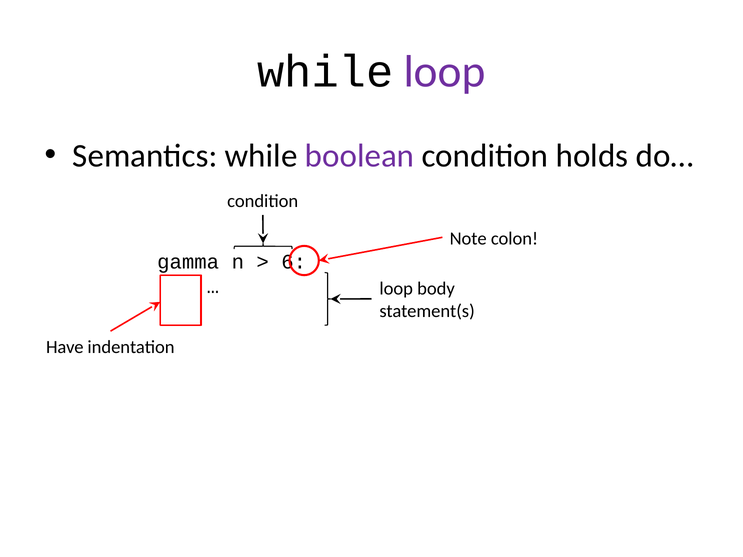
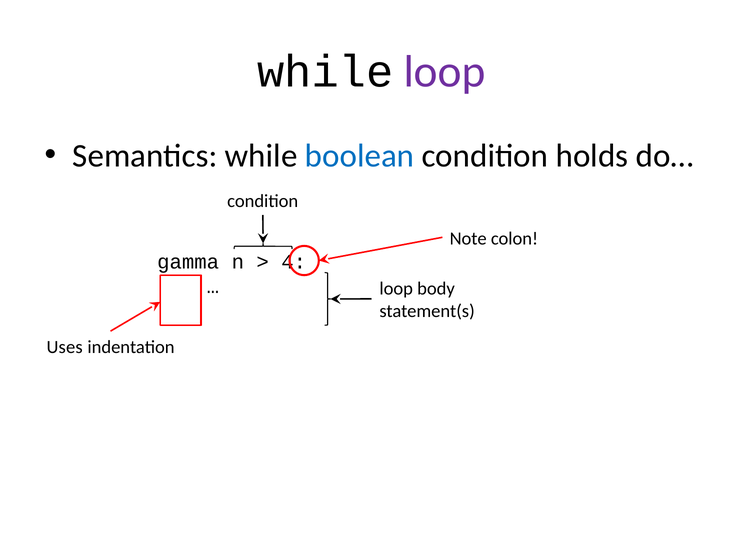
boolean colour: purple -> blue
6: 6 -> 4
Have: Have -> Uses
